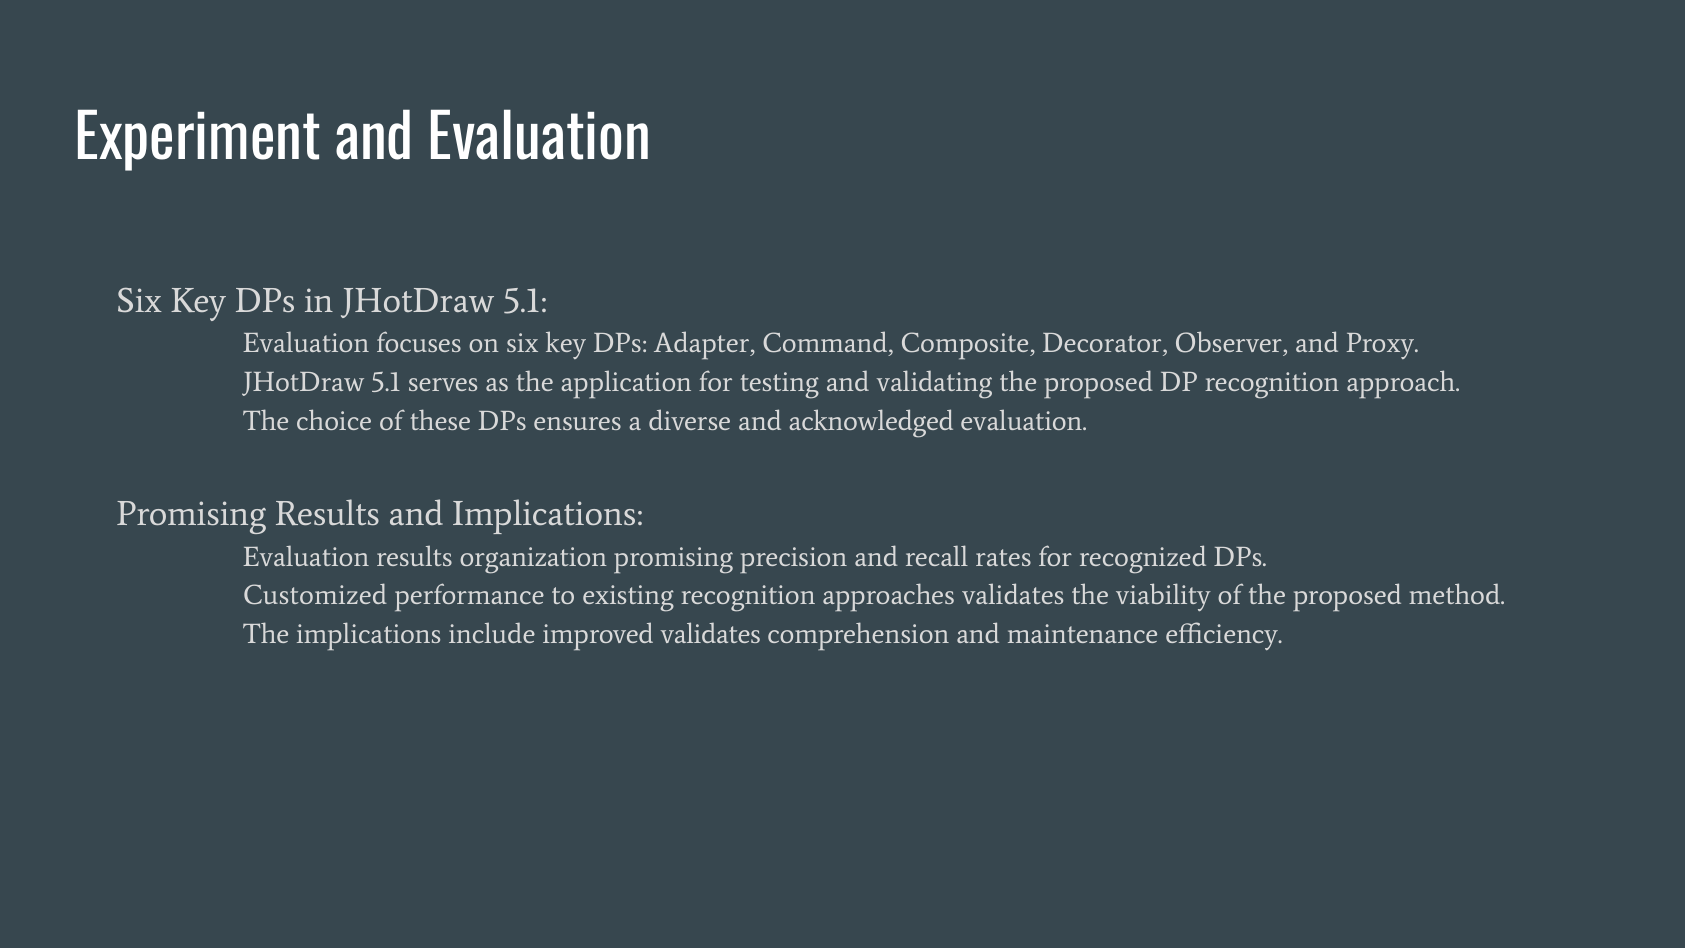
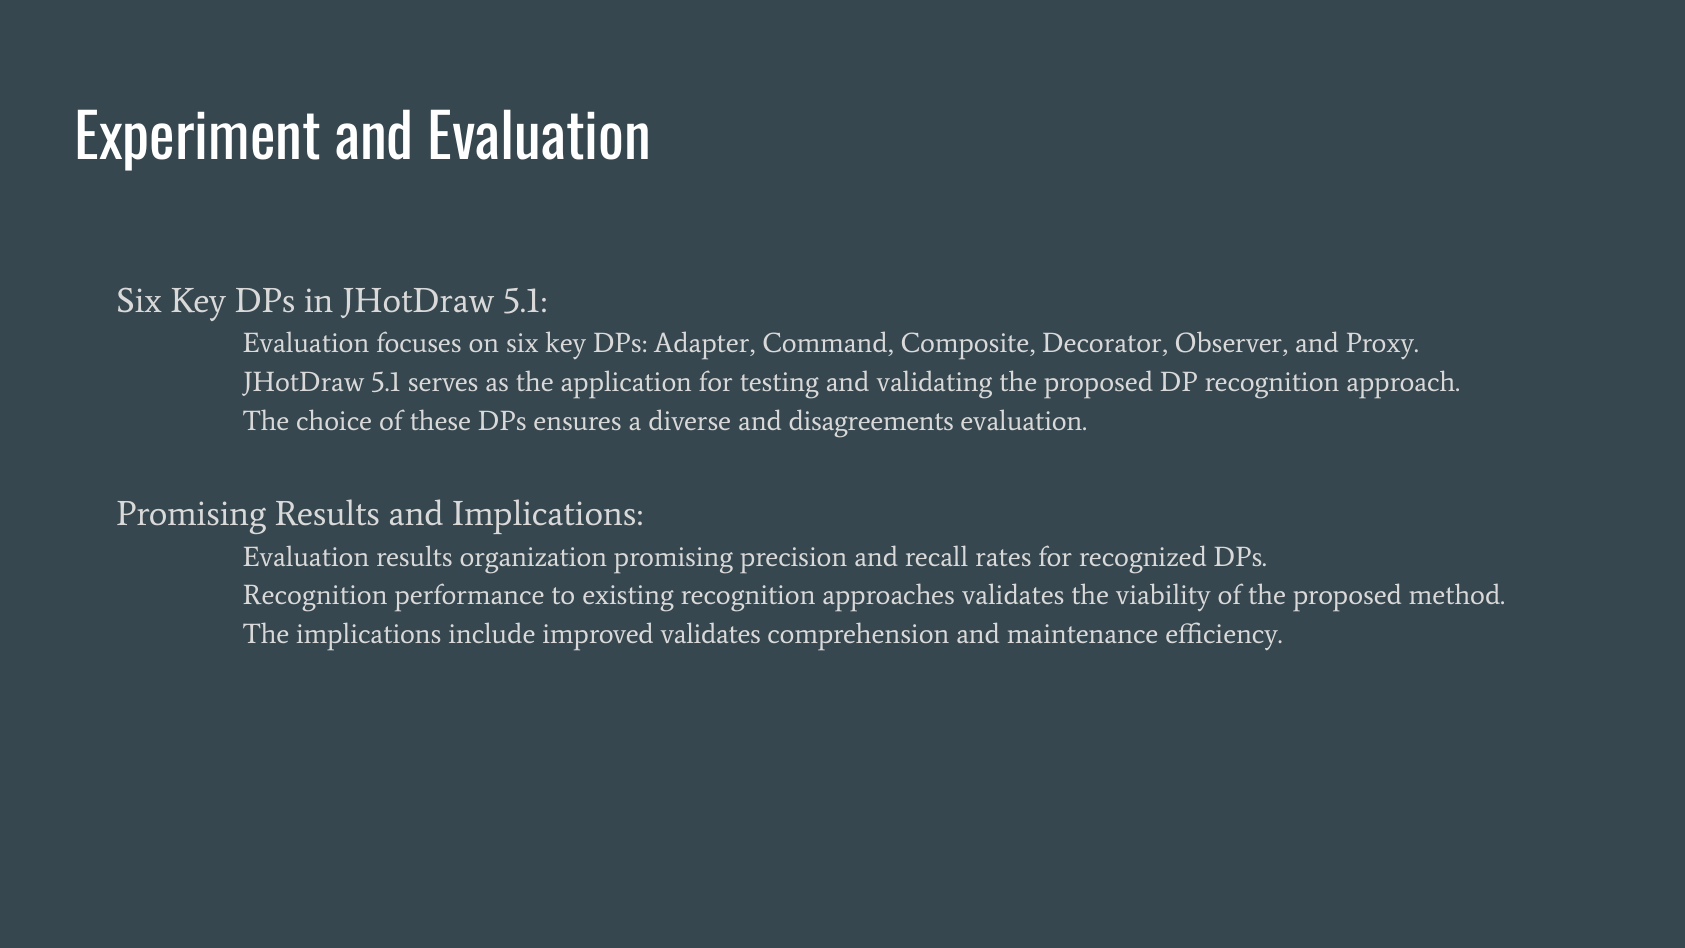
acknowledged: acknowledged -> disagreements
Customized at (315, 595): Customized -> Recognition
